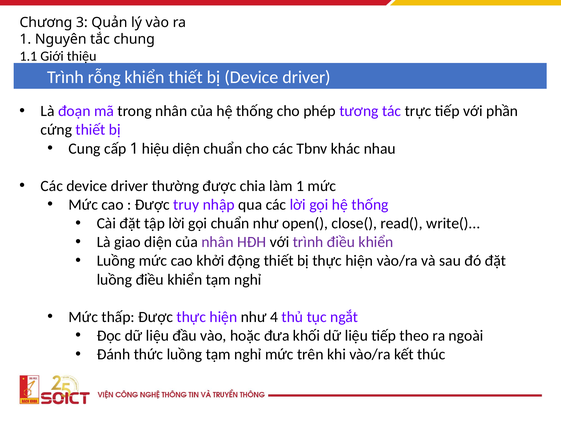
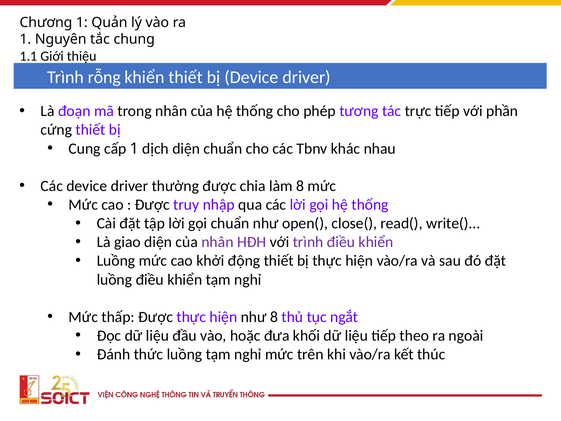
Chương 3: 3 -> 1
hiệu: hiệu -> dịch
làm 1: 1 -> 8
như 4: 4 -> 8
